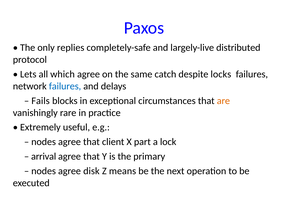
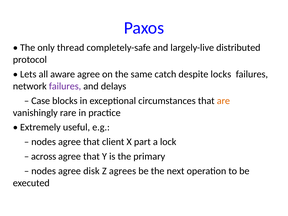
replies: replies -> thread
which: which -> aware
failures at (65, 86) colour: blue -> purple
Fails: Fails -> Case
arrival: arrival -> across
means: means -> agrees
